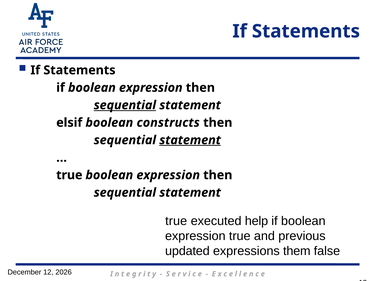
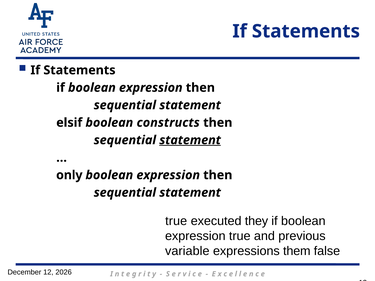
sequential at (125, 105) underline: present -> none
true at (69, 175): true -> only
help: help -> they
updated: updated -> variable
